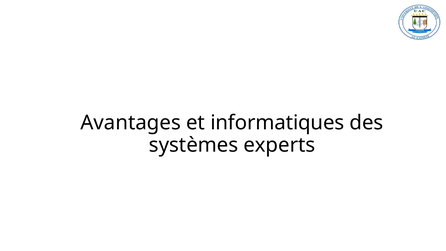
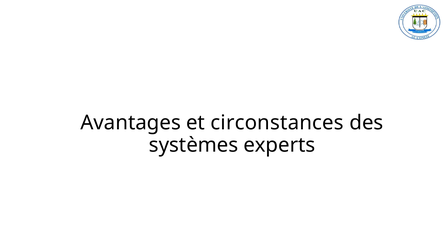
informatiques: informatiques -> circonstances
